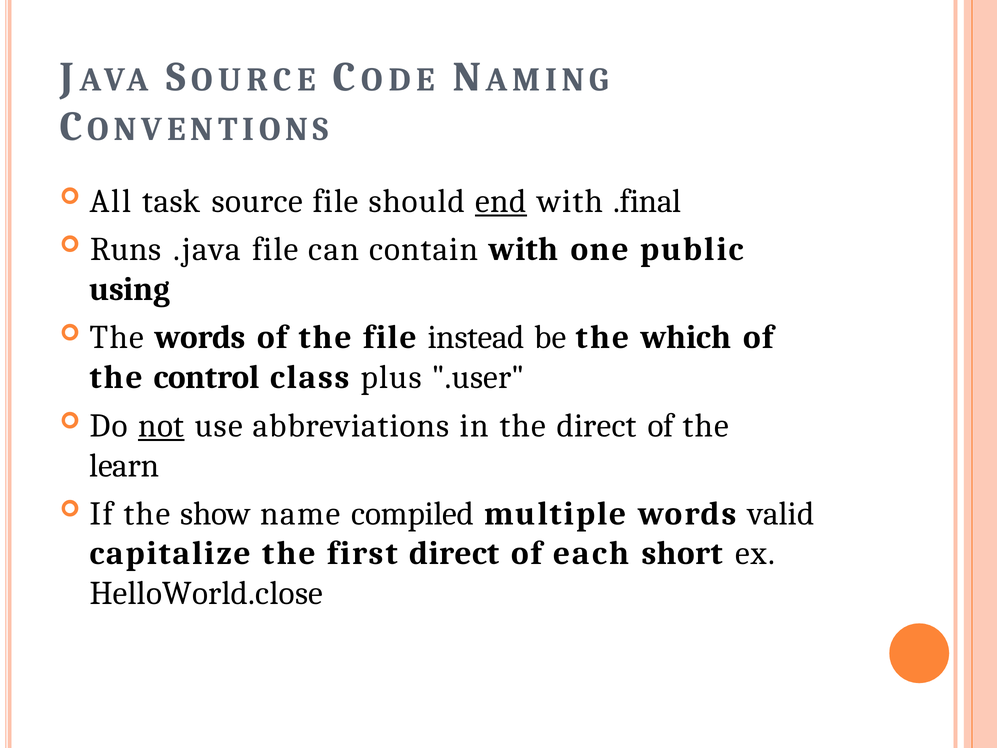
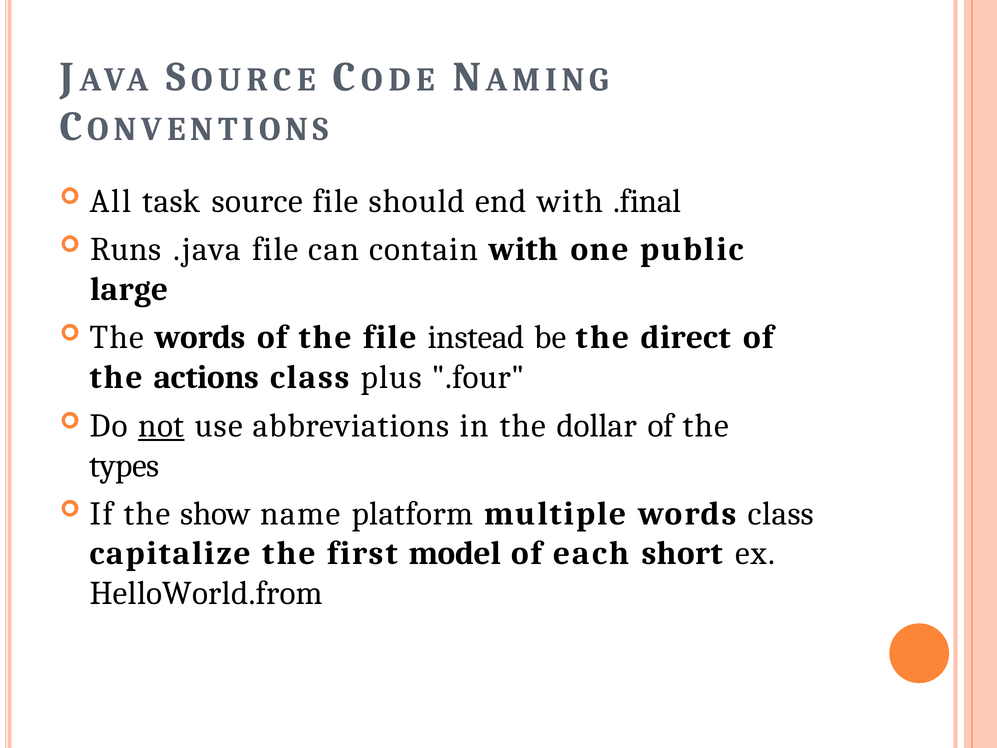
end underline: present -> none
using: using -> large
which: which -> direct
control: control -> actions
.user: .user -> .four
the direct: direct -> dollar
learn: learn -> types
compiled: compiled -> platform
words valid: valid -> class
first direct: direct -> model
HelloWorld.close: HelloWorld.close -> HelloWorld.from
